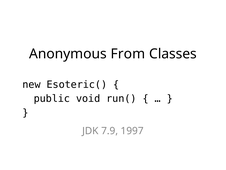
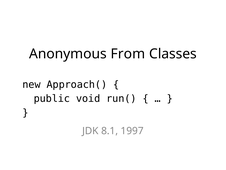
Esoteric(: Esoteric( -> Approach(
7.9: 7.9 -> 8.1
